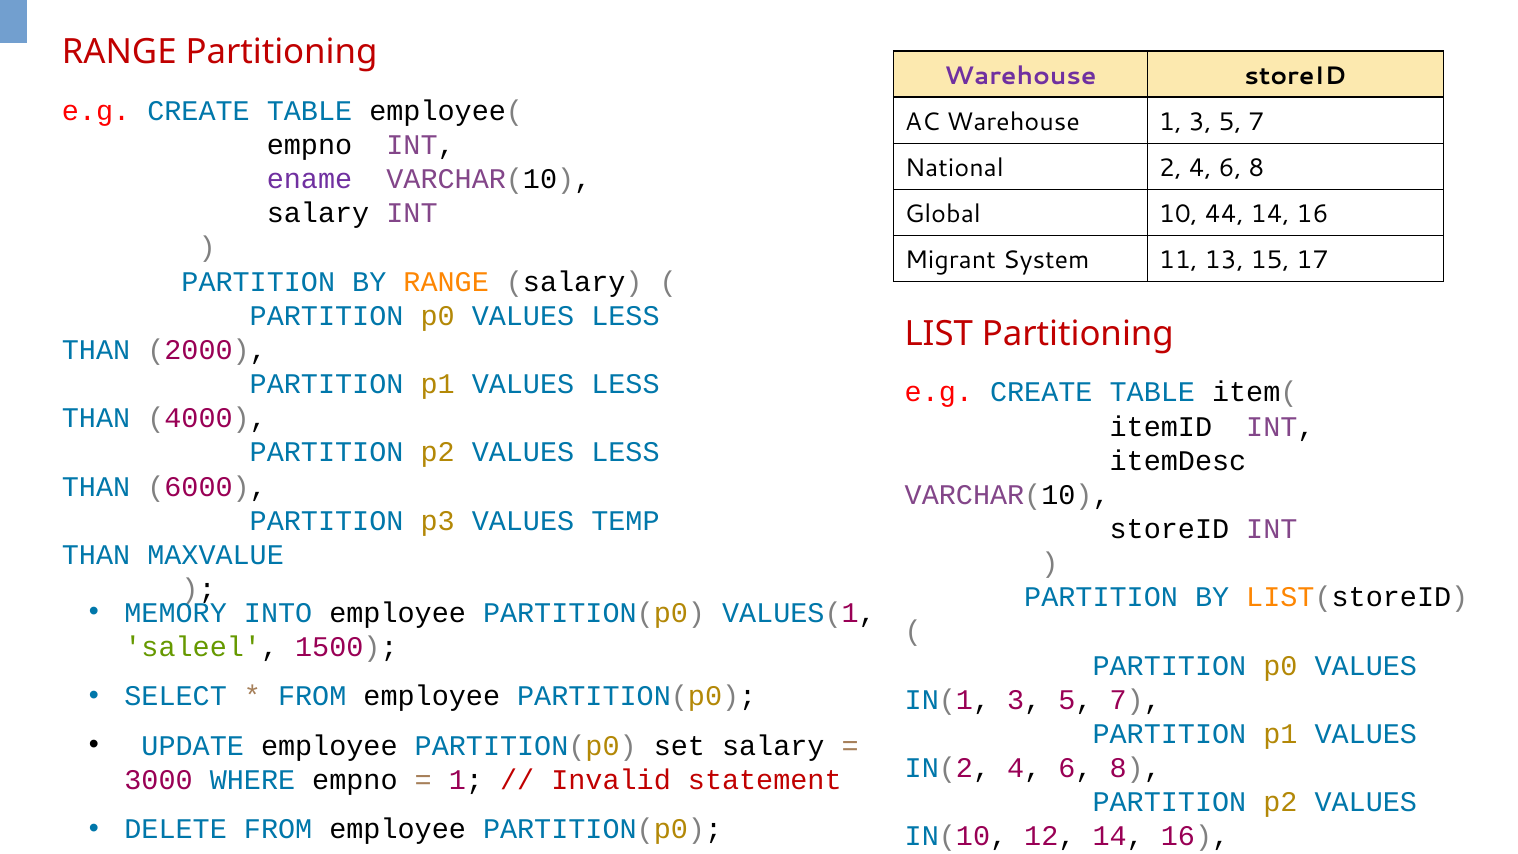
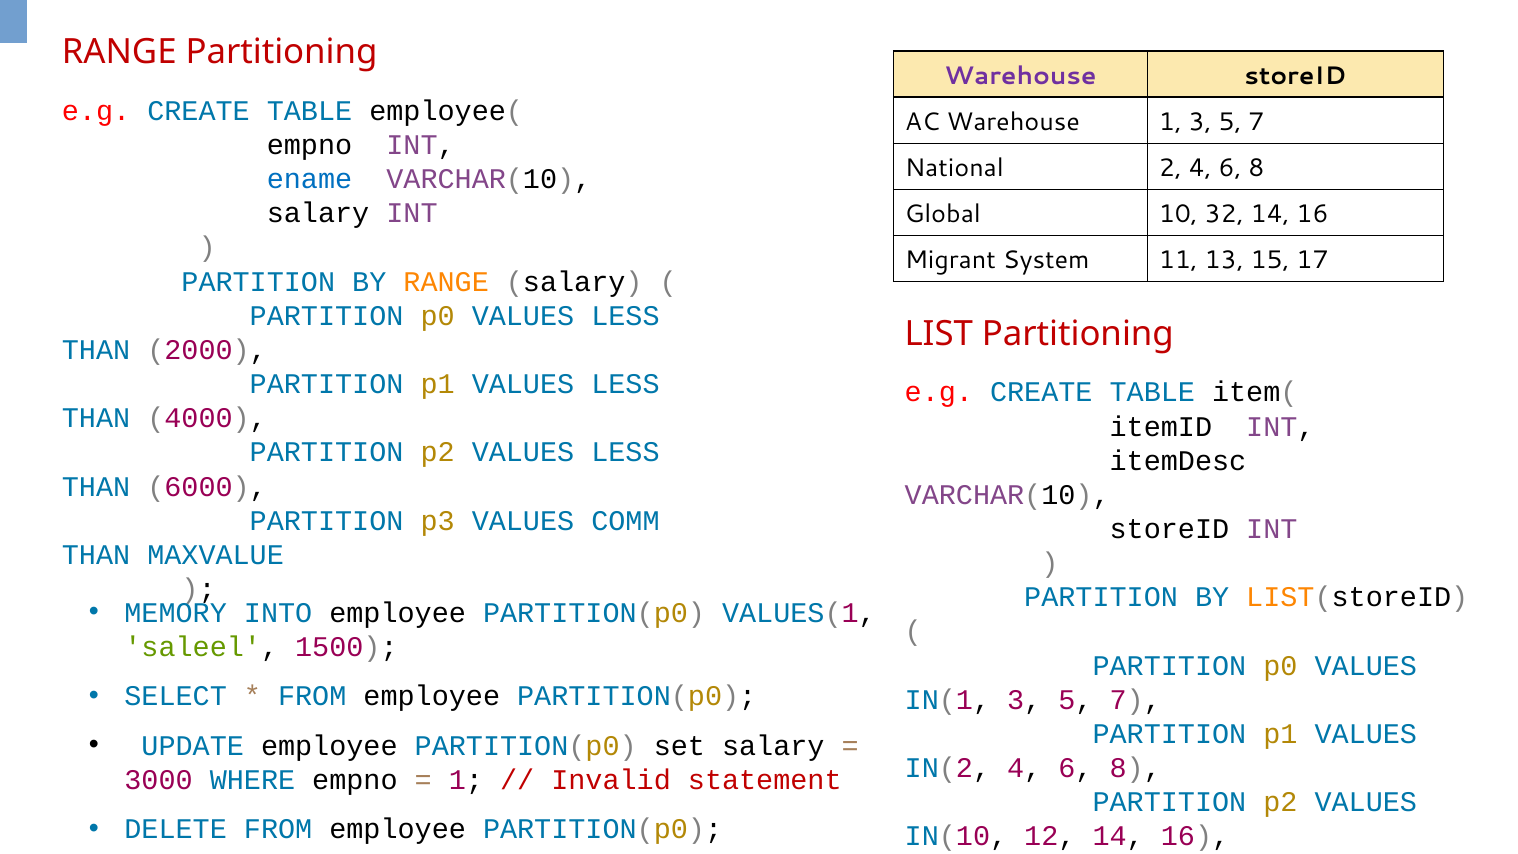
ename colour: purple -> blue
44: 44 -> 32
TEMP: TEMP -> COMM
